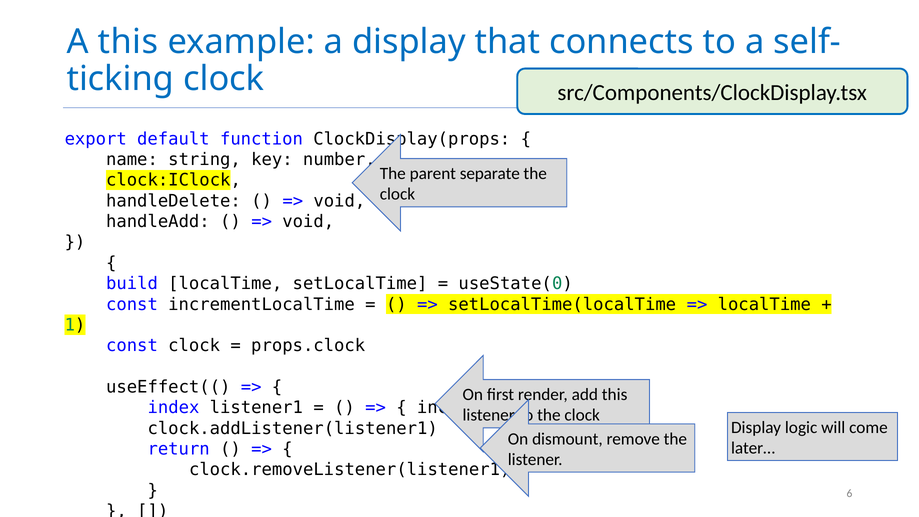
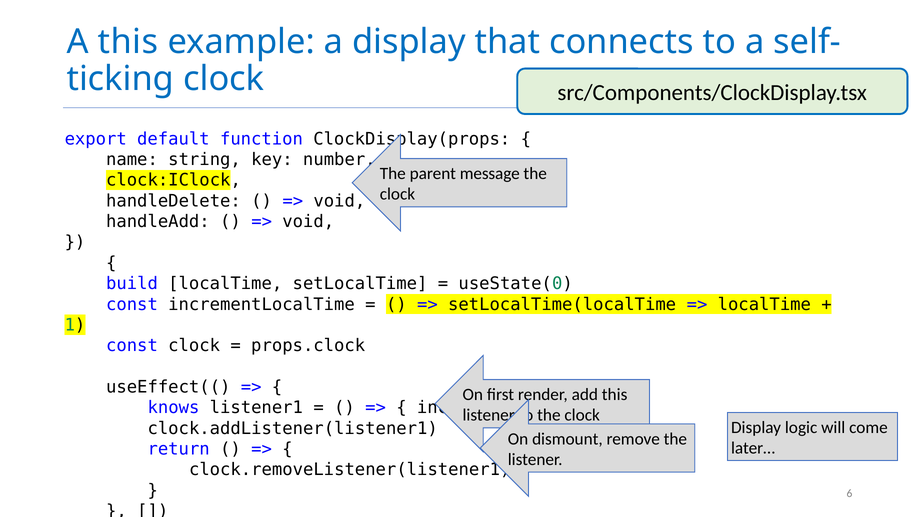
separate: separate -> message
index: index -> knows
